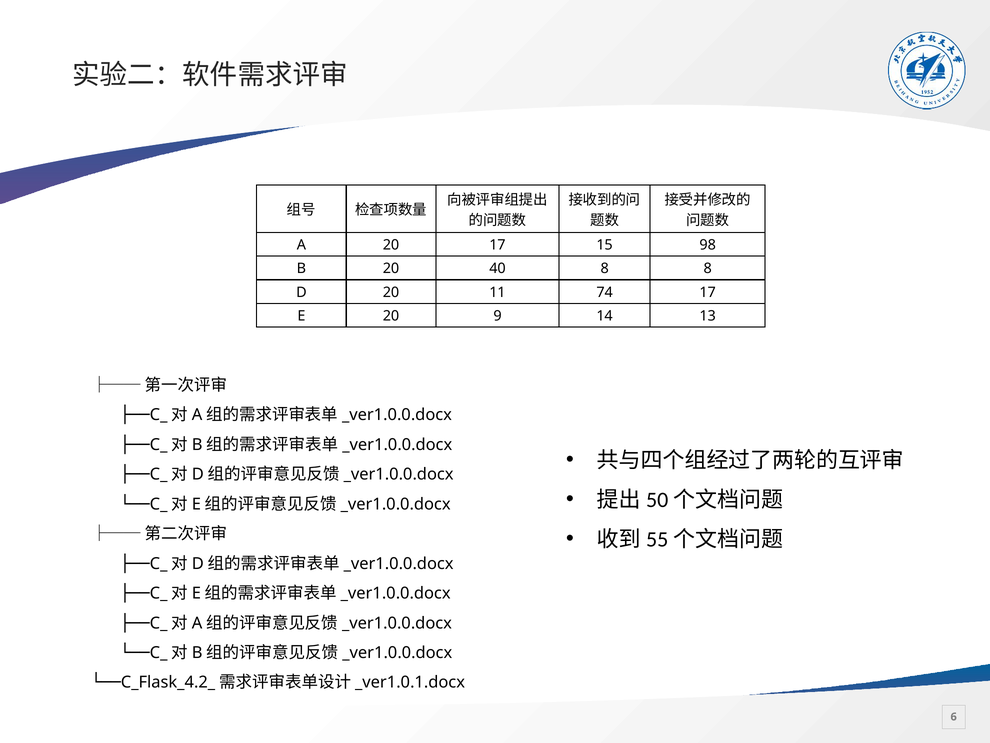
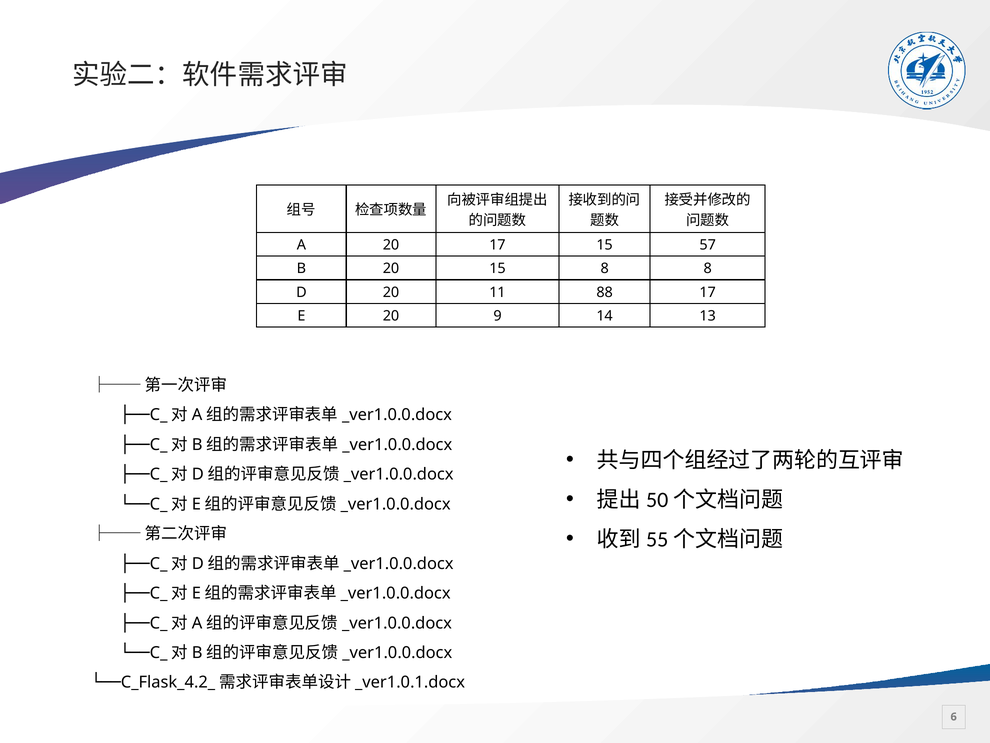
98: 98 -> 57
20 40: 40 -> 15
74: 74 -> 88
